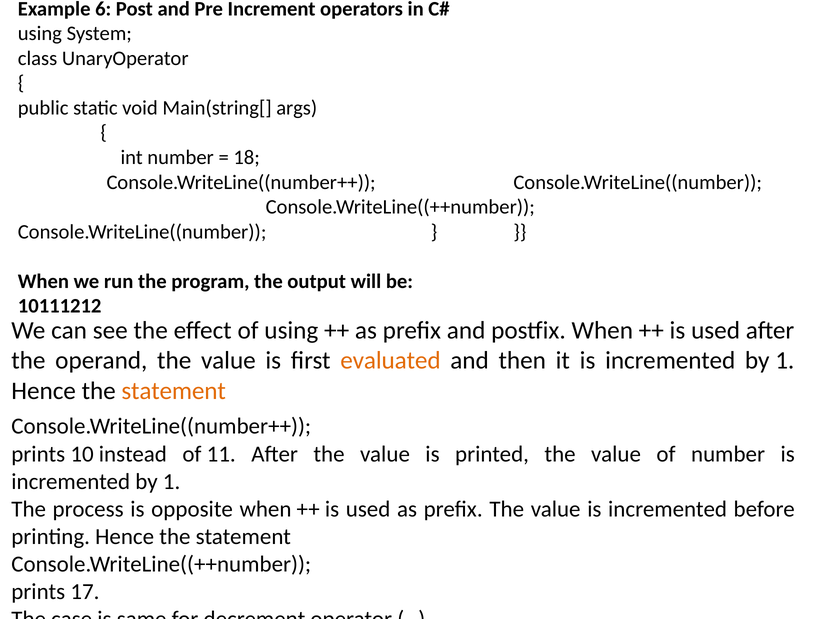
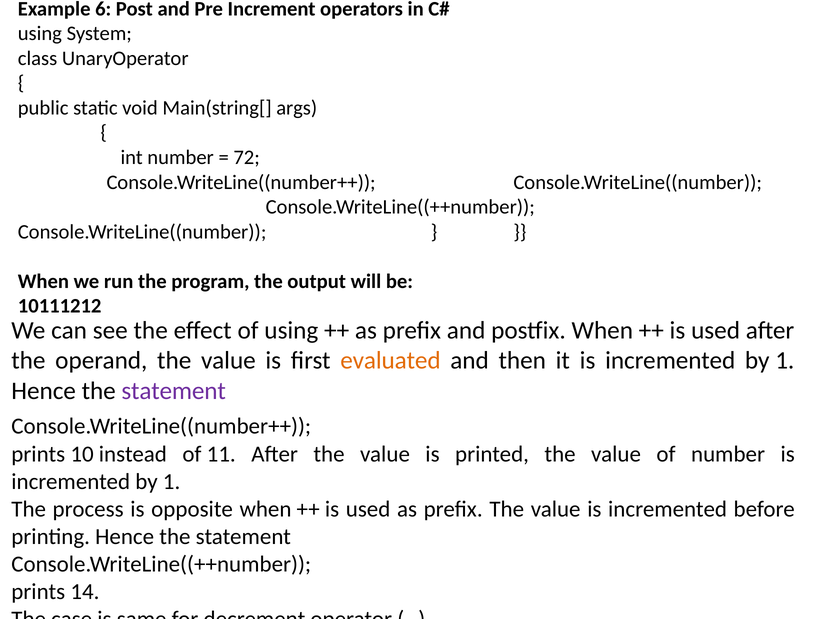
18: 18 -> 72
statement at (174, 391) colour: orange -> purple
17: 17 -> 14
